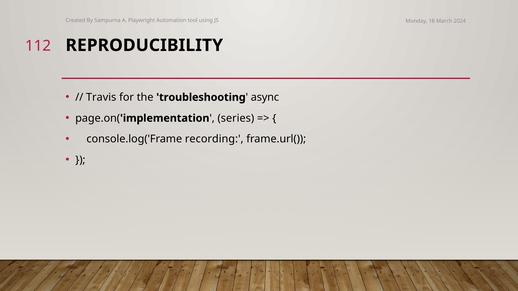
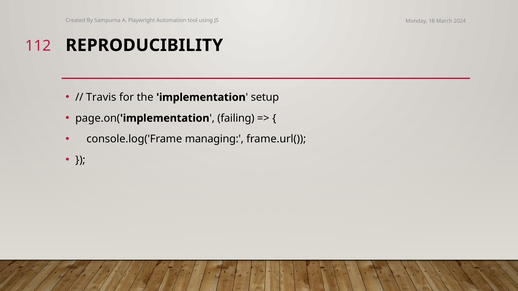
the troubleshooting: troubleshooting -> implementation
async: async -> setup
series: series -> failing
recording: recording -> managing
